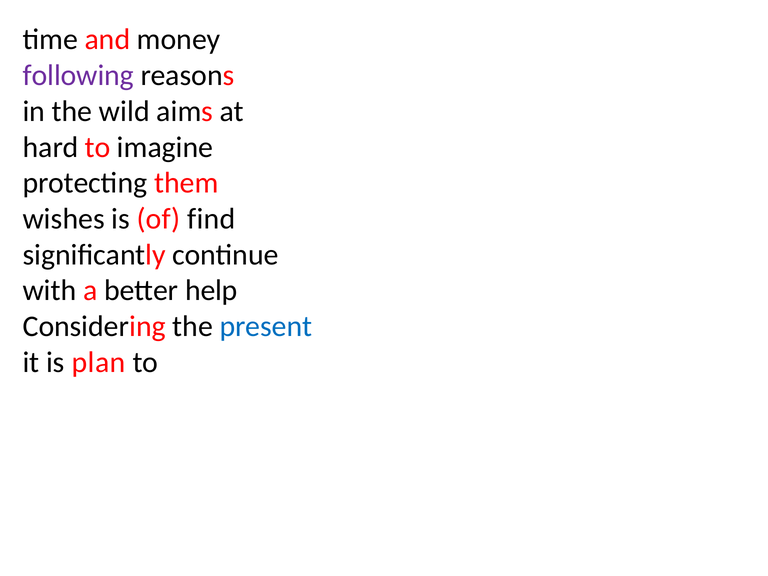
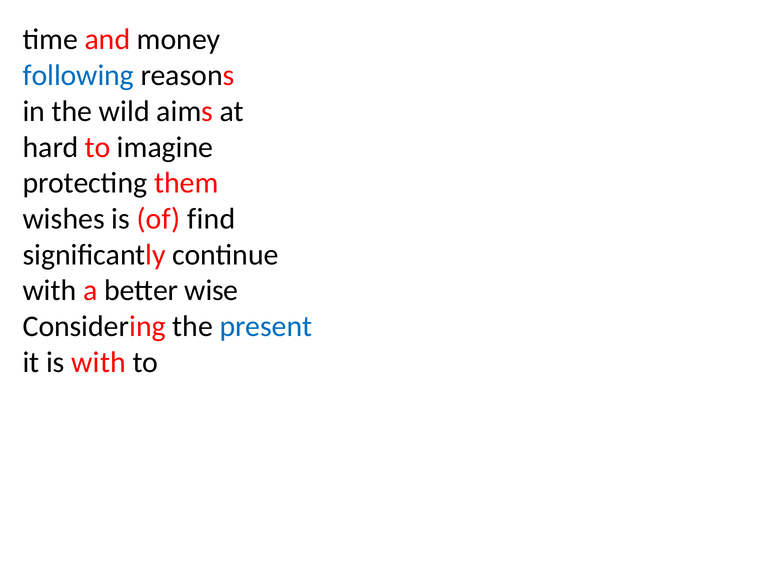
following colour: purple -> blue
help: help -> wise
is plan: plan -> with
